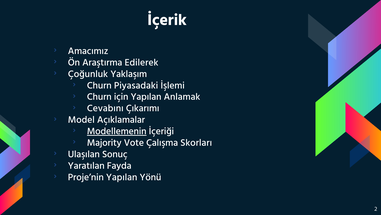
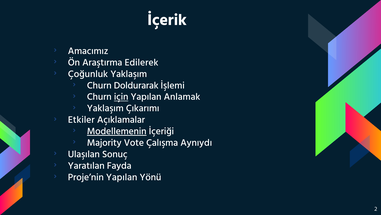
Piyasadaki: Piyasadaki -> Doldurarak
için underline: none -> present
Cevabını at (105, 108): Cevabını -> Yaklaşım
Model: Model -> Etkiler
Skorları: Skorları -> Aynıydı
